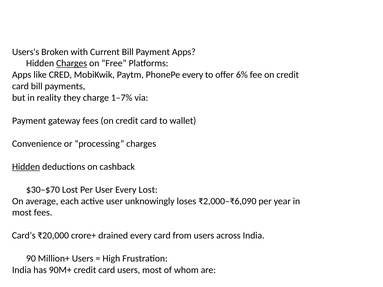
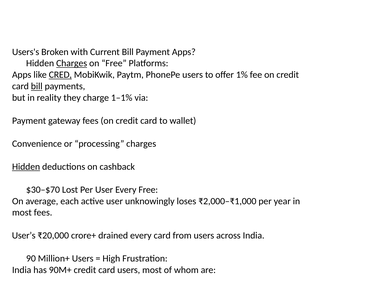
CRED underline: none -> present
PhonePe every: every -> users
6%: 6% -> 1%
bill at (37, 86) underline: none -> present
1–7%: 1–7% -> 1–1%
Every Lost: Lost -> Free
₹2,000–₹6,090: ₹2,000–₹6,090 -> ₹2,000–₹1,000
Card’s: Card’s -> User’s
